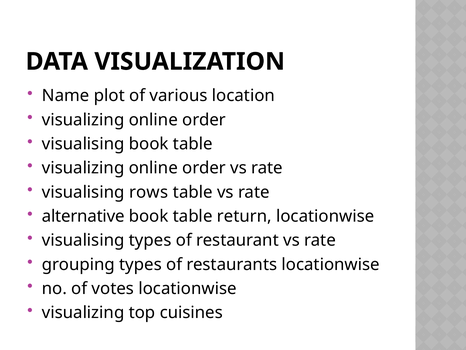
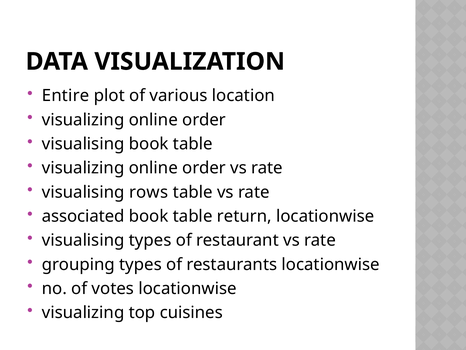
Name: Name -> Entire
alternative: alternative -> associated
